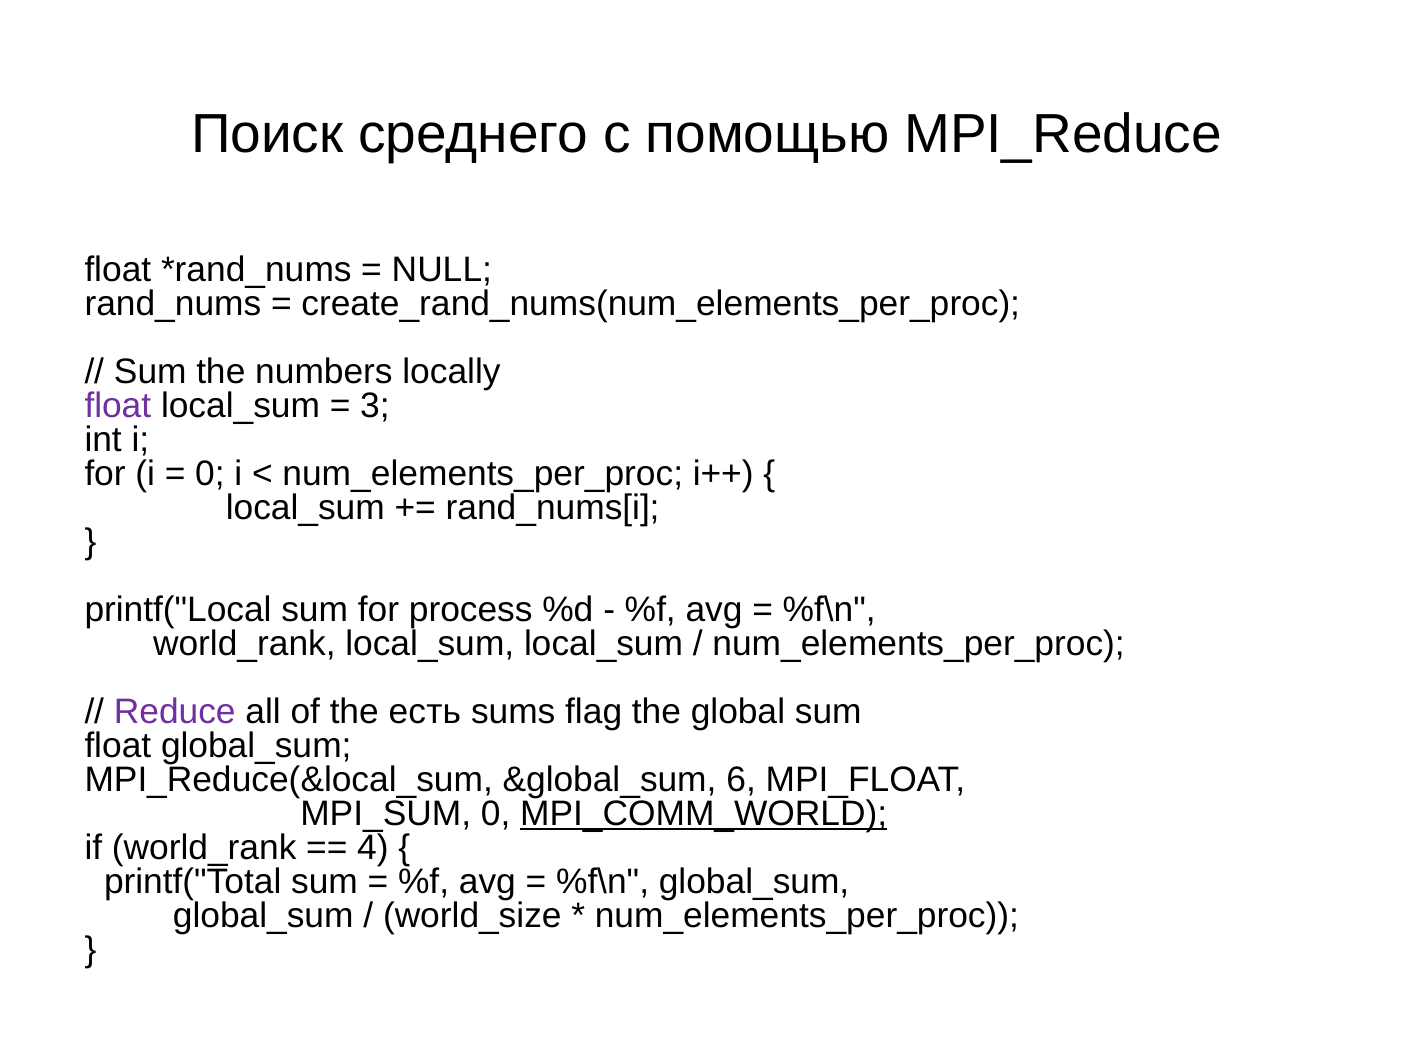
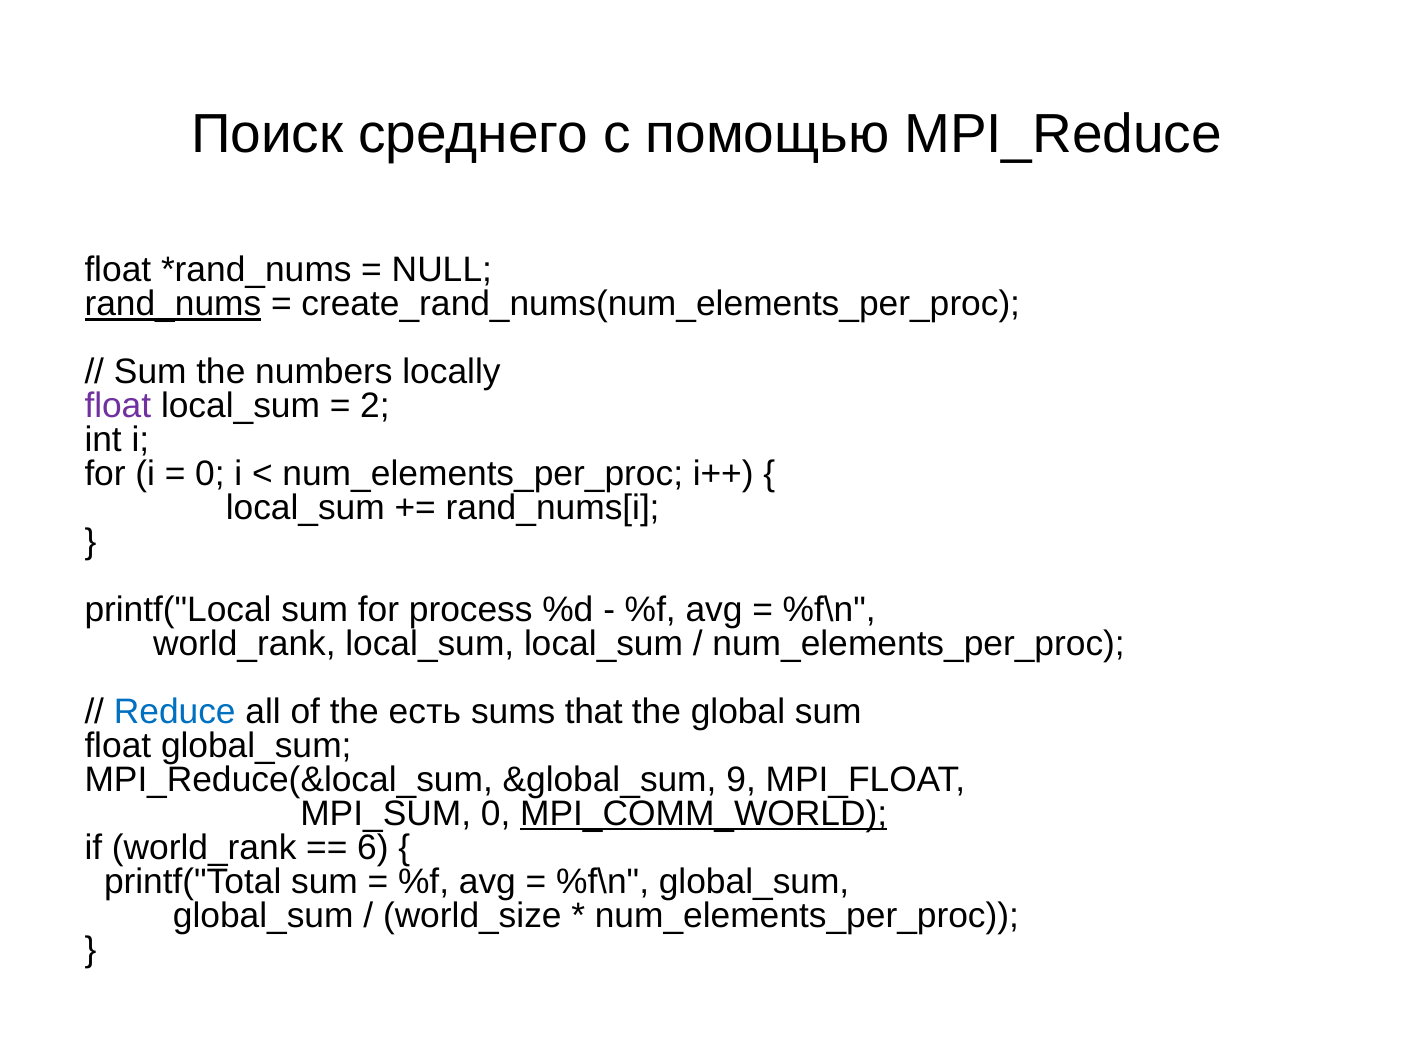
rand_nums underline: none -> present
3: 3 -> 2
Reduce colour: purple -> blue
flag: flag -> that
6: 6 -> 9
4: 4 -> 6
